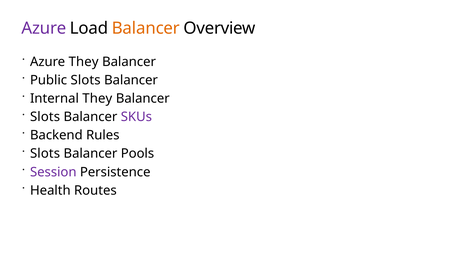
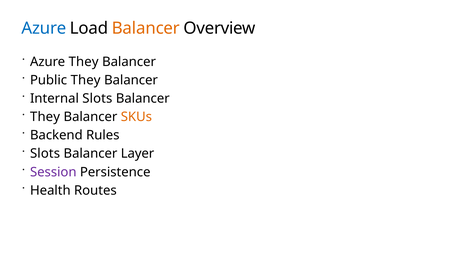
Azure at (44, 28) colour: purple -> blue
Public Slots: Slots -> They
Internal They: They -> Slots
Slots at (45, 117): Slots -> They
SKUs colour: purple -> orange
Pools: Pools -> Layer
